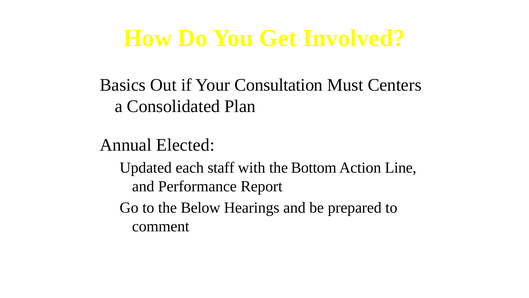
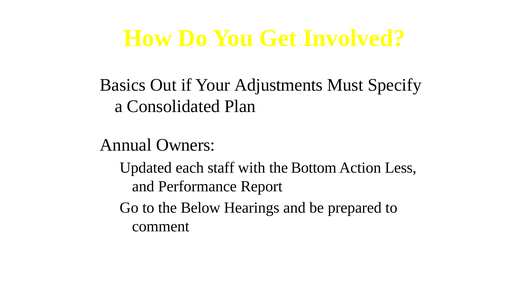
Consultation: Consultation -> Adjustments
Centers: Centers -> Specify
Elected: Elected -> Owners
Line: Line -> Less
